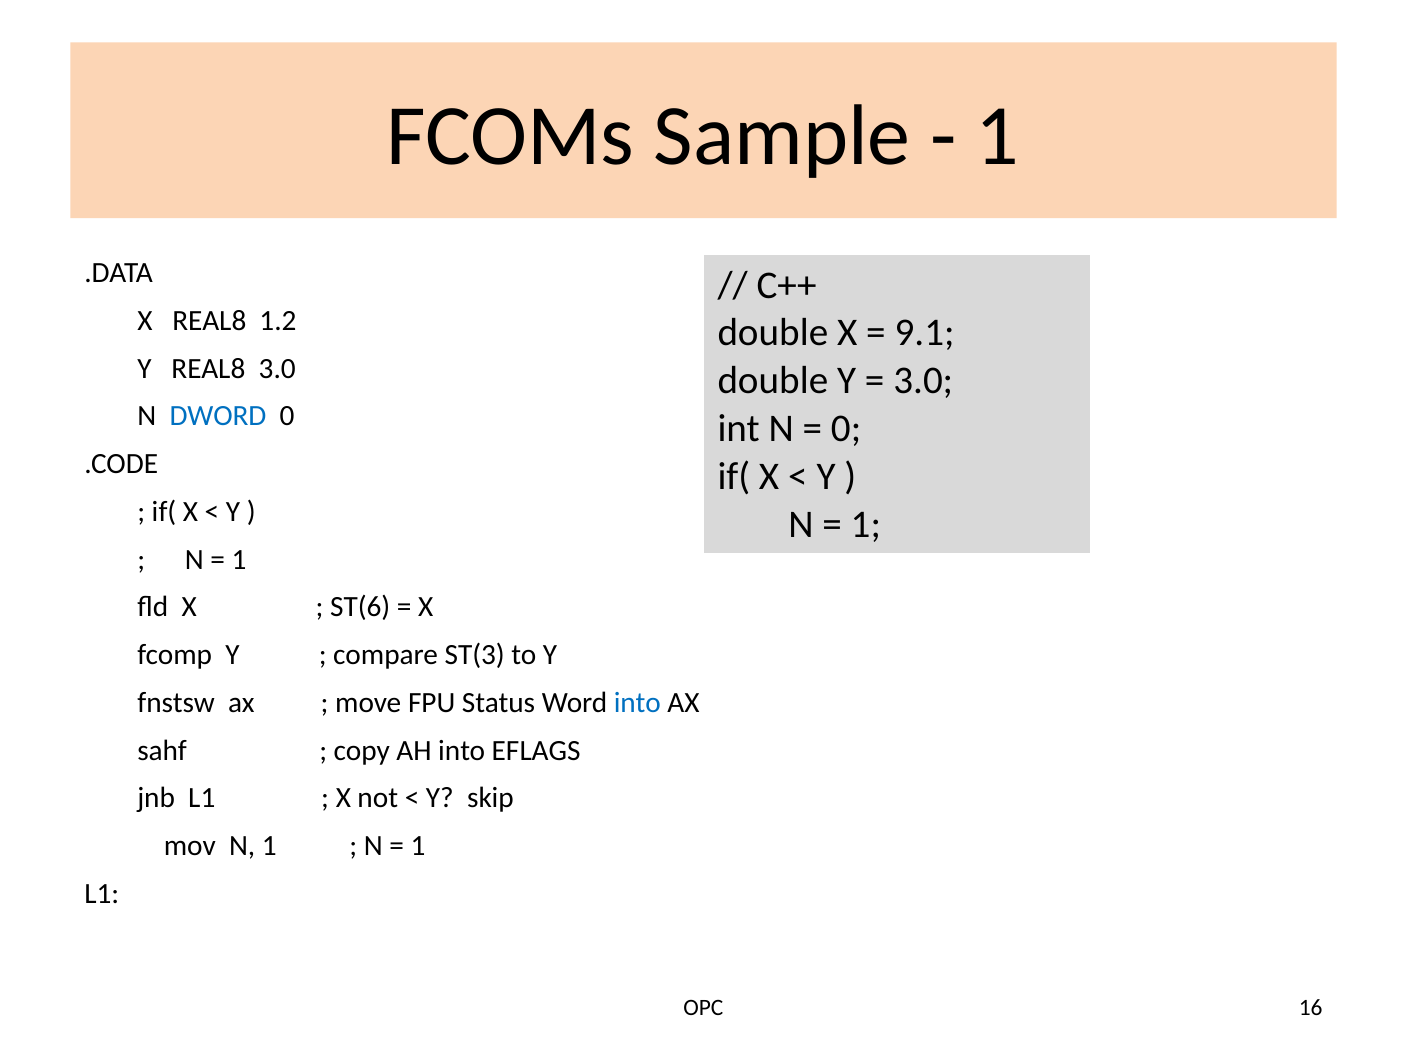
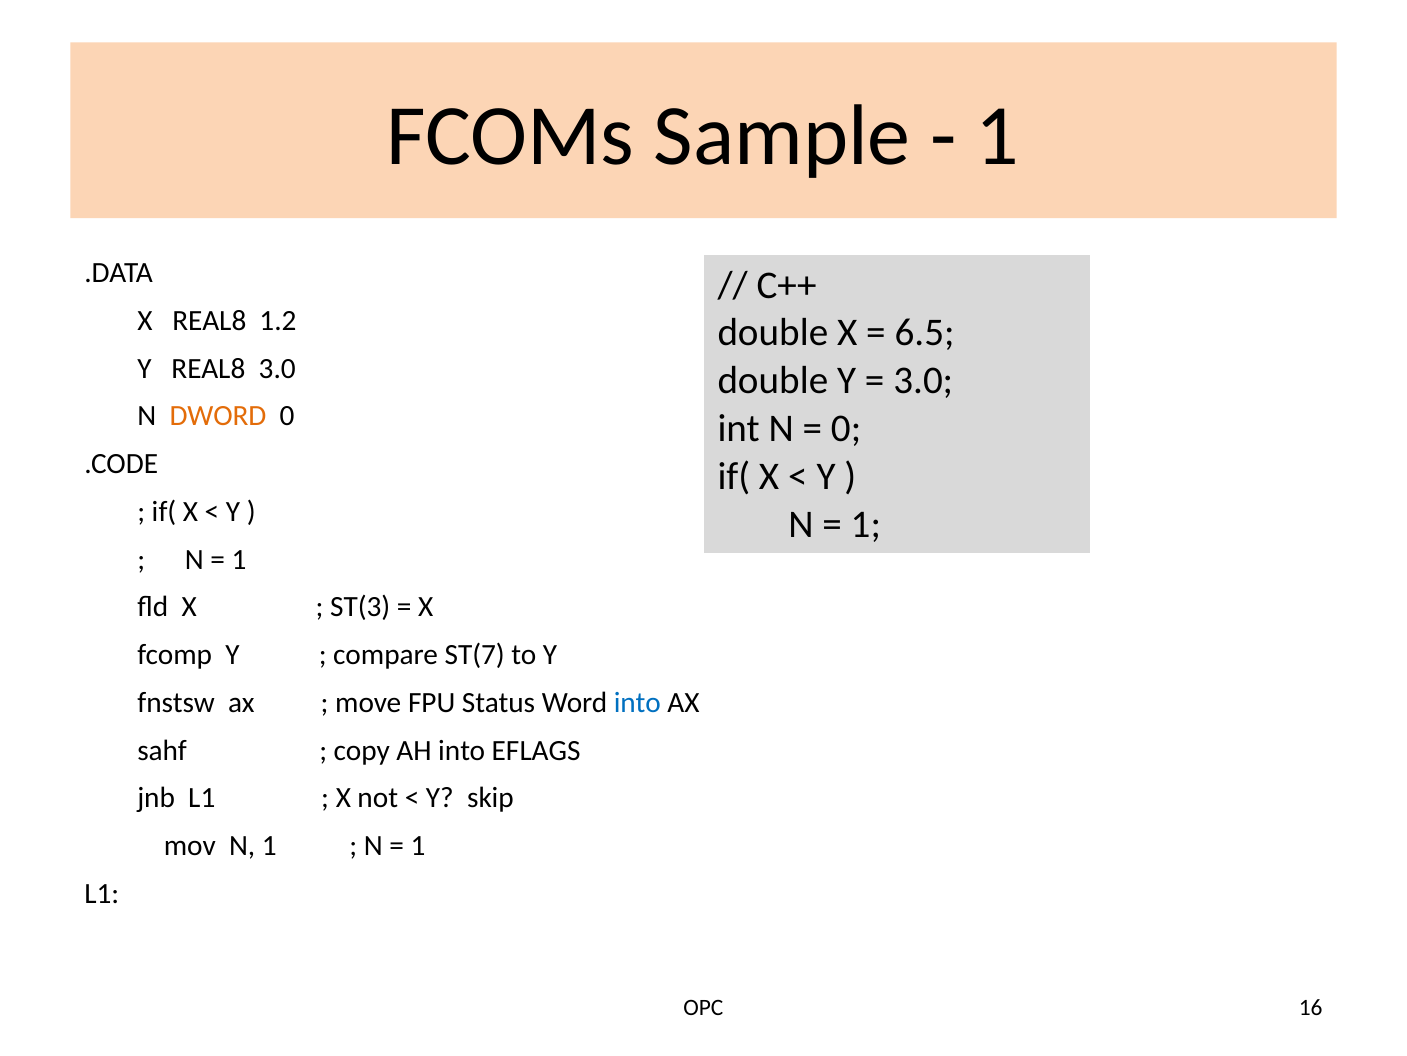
9.1: 9.1 -> 6.5
DWORD colour: blue -> orange
ST(6: ST(6 -> ST(3
ST(3: ST(3 -> ST(7
